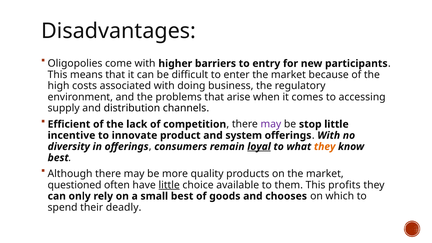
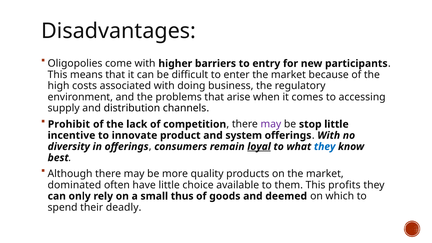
Efficient: Efficient -> Prohibit
they at (325, 147) colour: orange -> blue
questioned: questioned -> dominated
little at (169, 185) underline: present -> none
small best: best -> thus
chooses: chooses -> deemed
